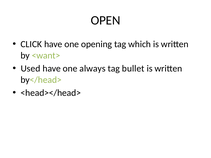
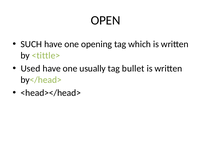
CLICK: CLICK -> SUCH
<want>: <want> -> <tittle>
always: always -> usually
